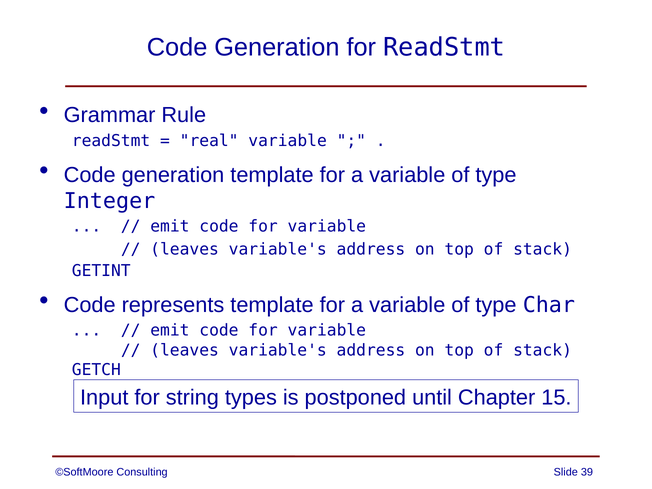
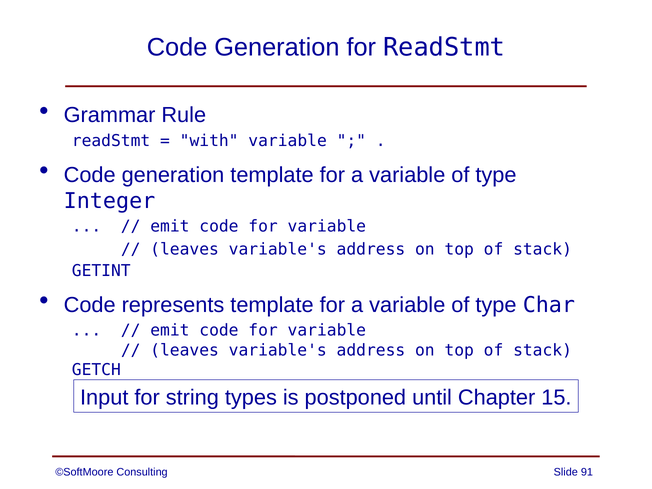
real: real -> with
39: 39 -> 91
